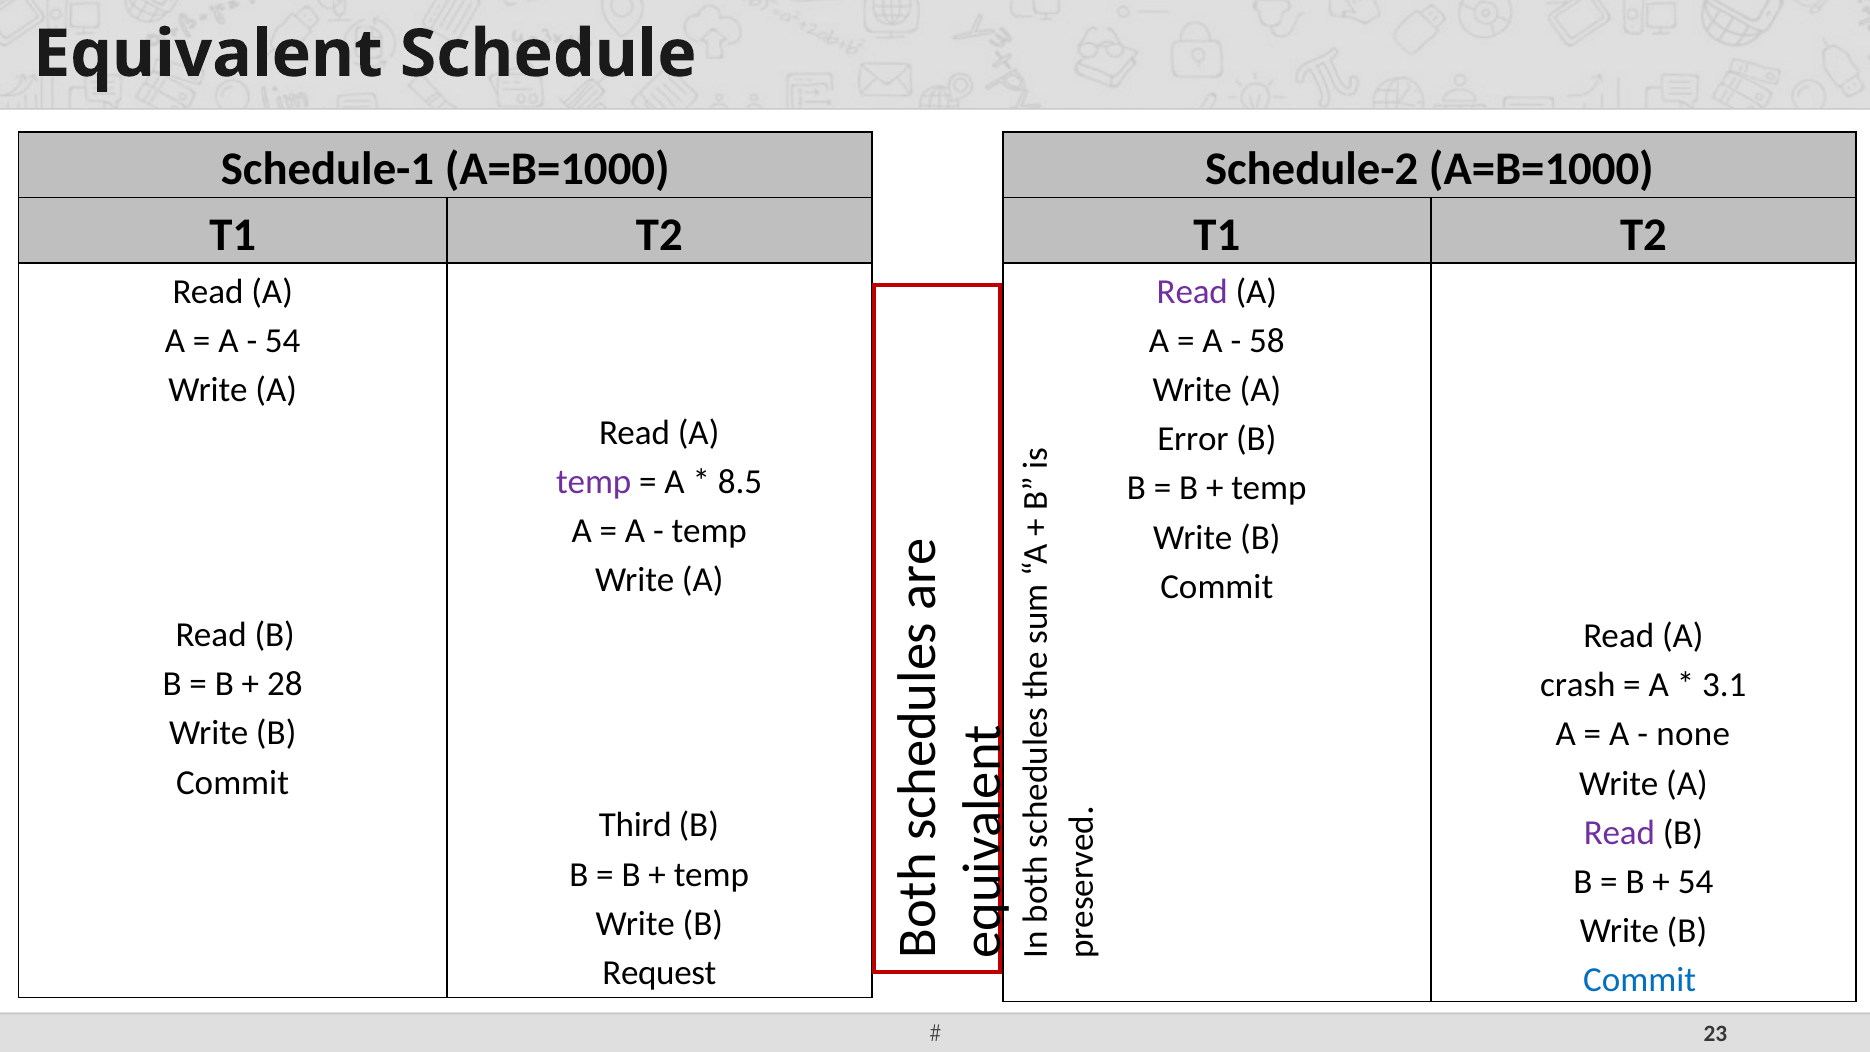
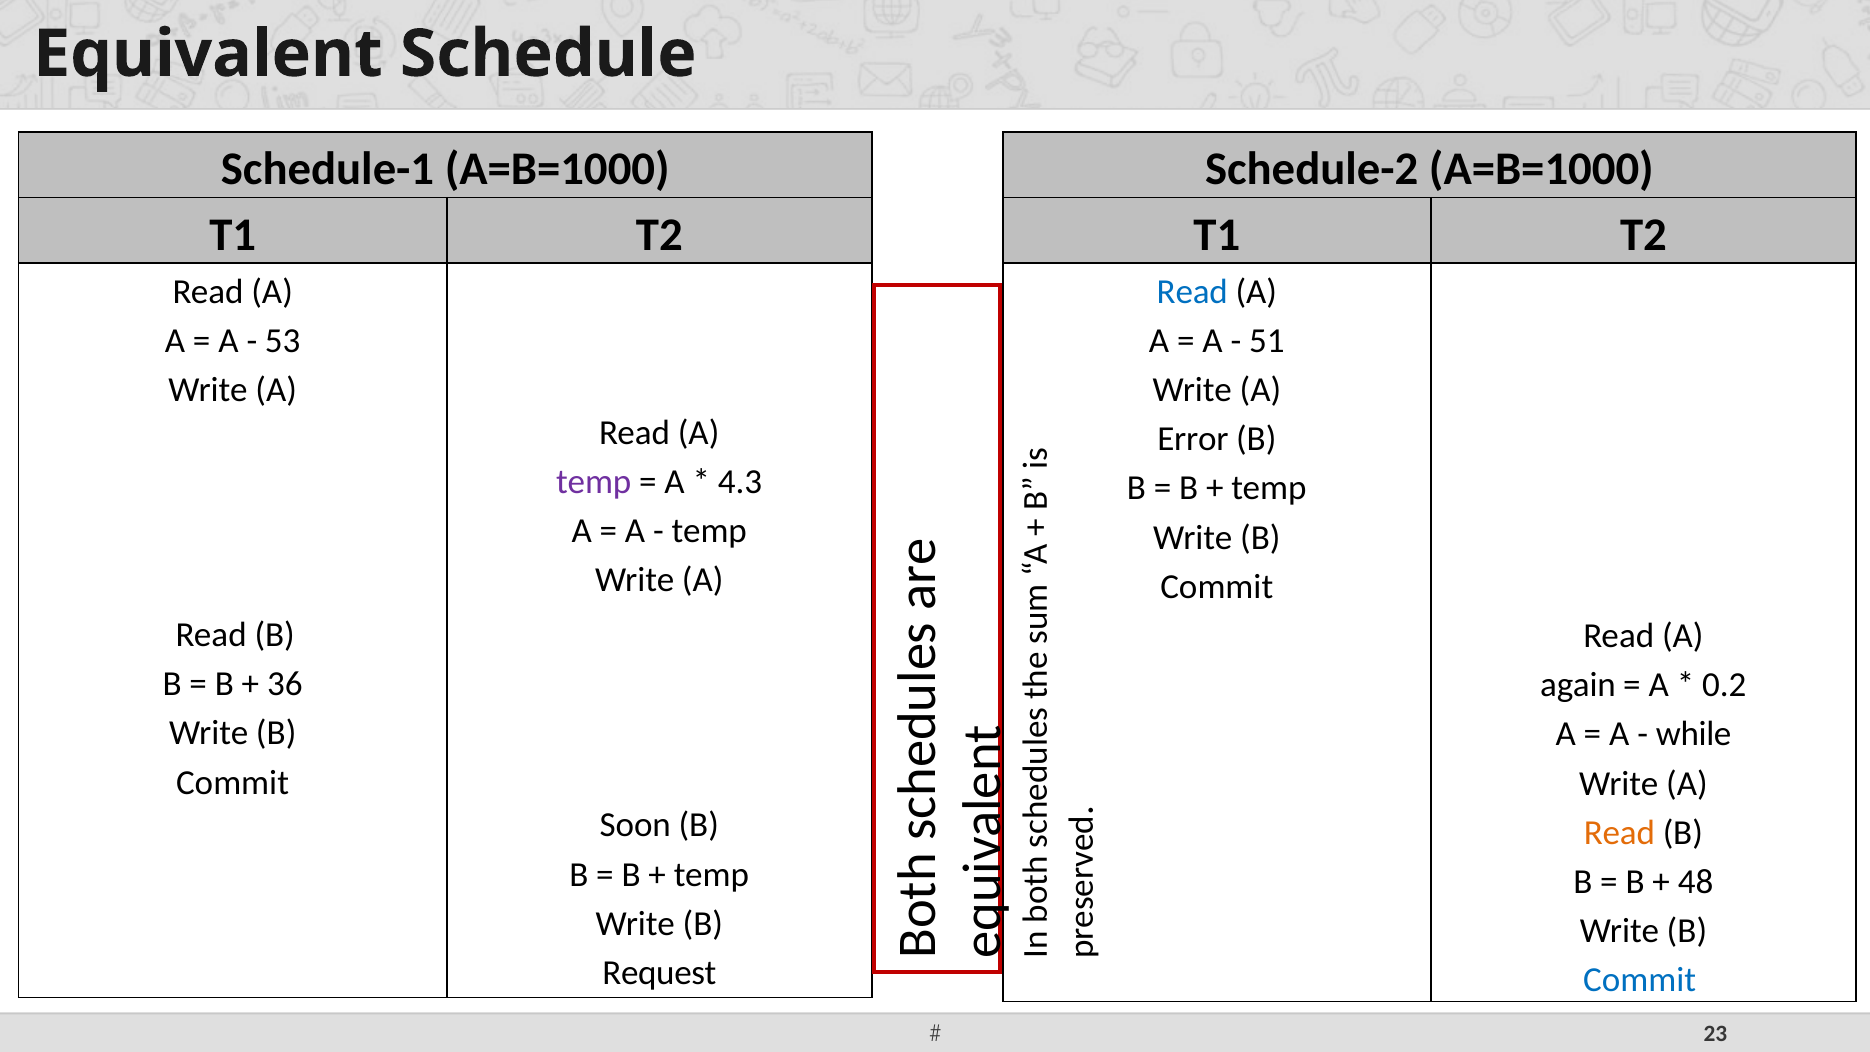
Read at (1192, 291) colour: purple -> blue
54 at (283, 341): 54 -> 53
58: 58 -> 51
8.5: 8.5 -> 4.3
28: 28 -> 36
crash: crash -> again
3.1: 3.1 -> 0.2
none: none -> while
Third: Third -> Soon
Read at (1619, 833) colour: purple -> orange
54 at (1696, 882): 54 -> 48
